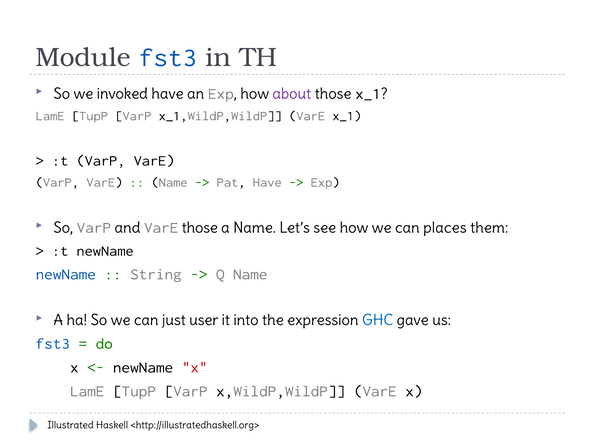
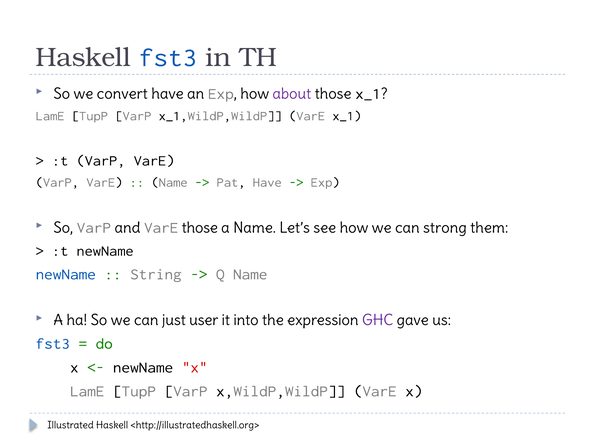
Module at (83, 57): Module -> Haskell
invoked: invoked -> convert
places: places -> strong
GHC colour: blue -> purple
